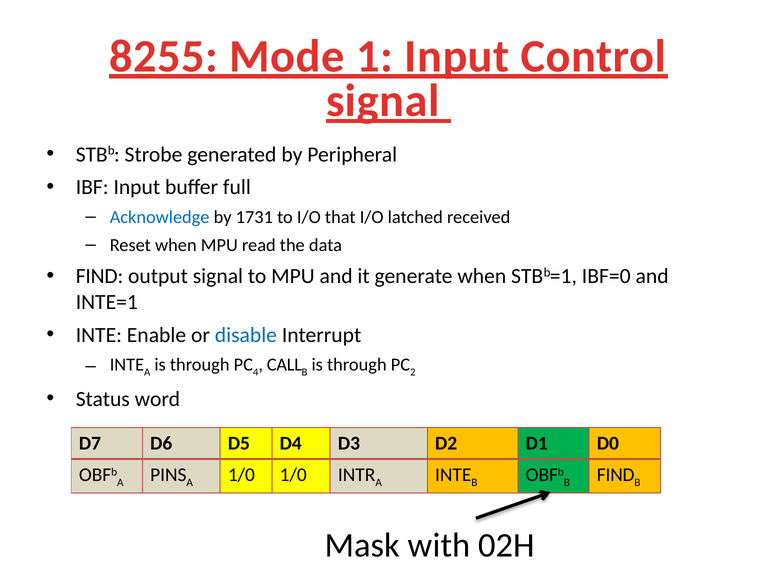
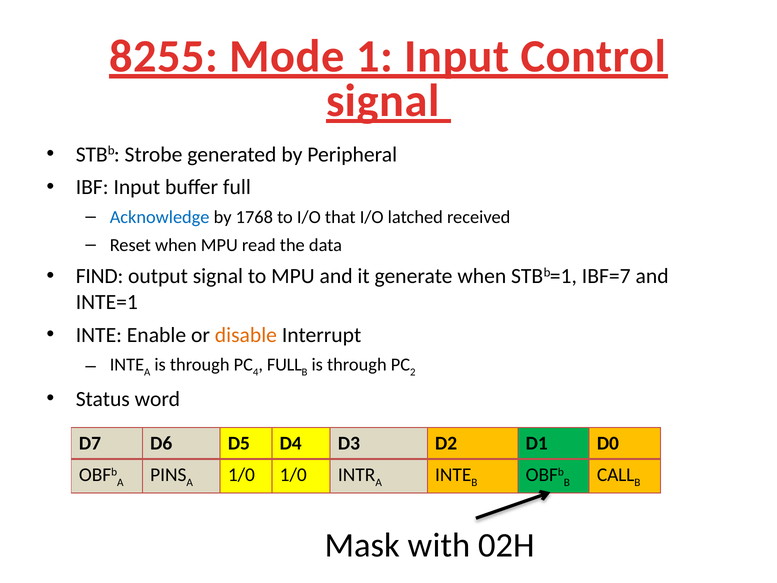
1731: 1731 -> 1768
IBF=0: IBF=0 -> IBF=7
disable colour: blue -> orange
CALL at (284, 365): CALL -> FULL
FIND at (616, 475): FIND -> CALL
